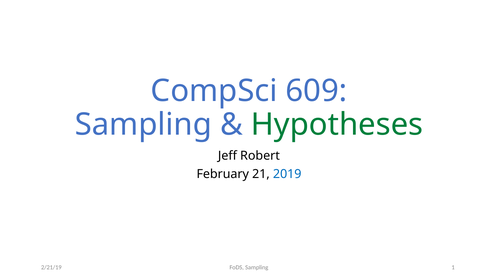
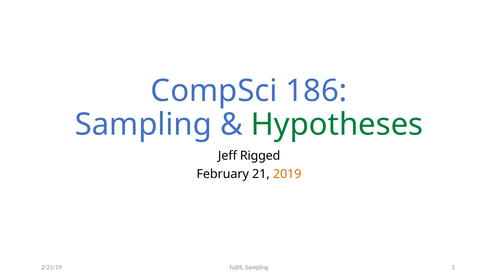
609: 609 -> 186
Robert: Robert -> Rigged
2019 colour: blue -> orange
